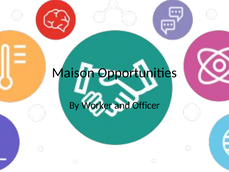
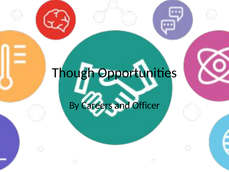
Maison: Maison -> Though
Worker: Worker -> Careers
